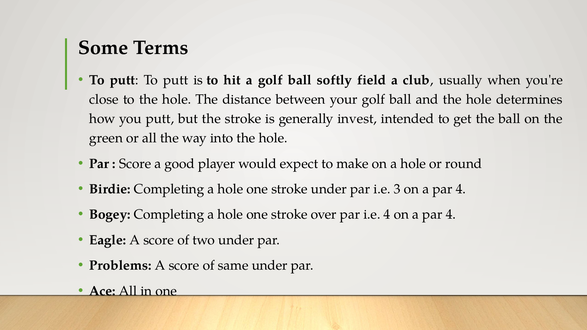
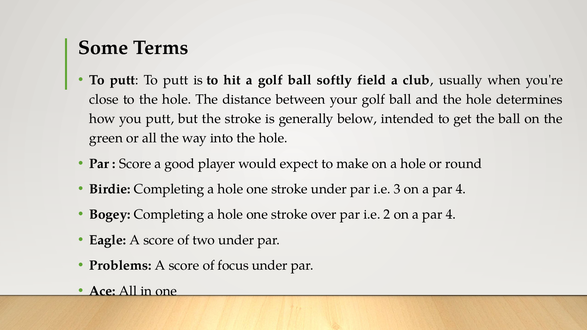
invest: invest -> below
i.e 4: 4 -> 2
same: same -> focus
